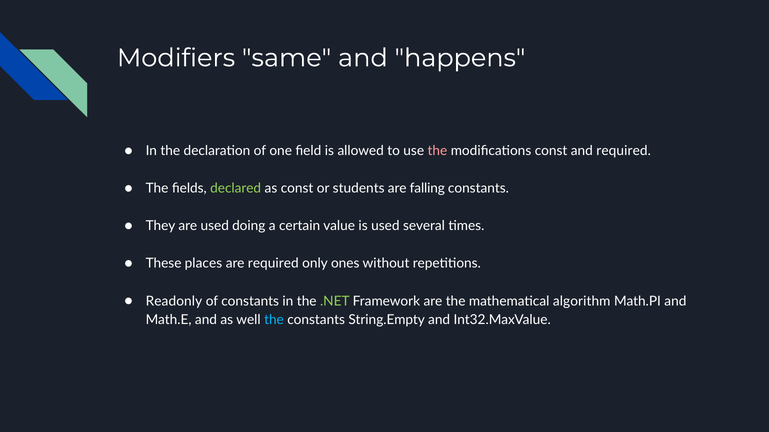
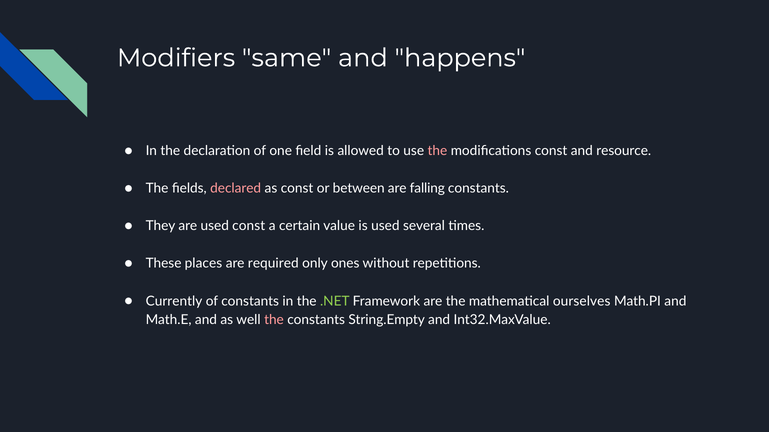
and required: required -> resource
declared colour: light green -> pink
students: students -> between
used doing: doing -> const
Readonly: Readonly -> Currently
algorithm: algorithm -> ourselves
the at (274, 320) colour: light blue -> pink
